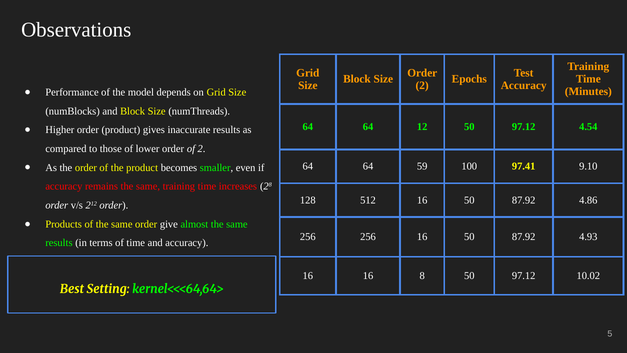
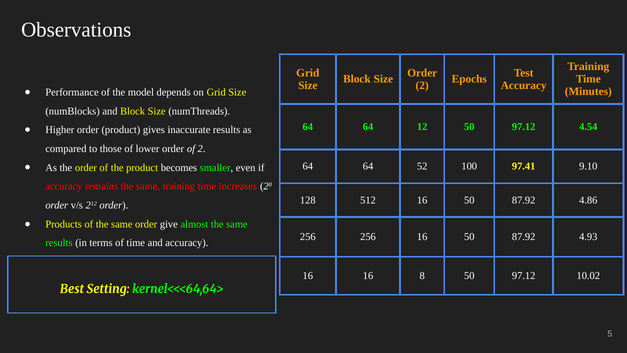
59: 59 -> 52
